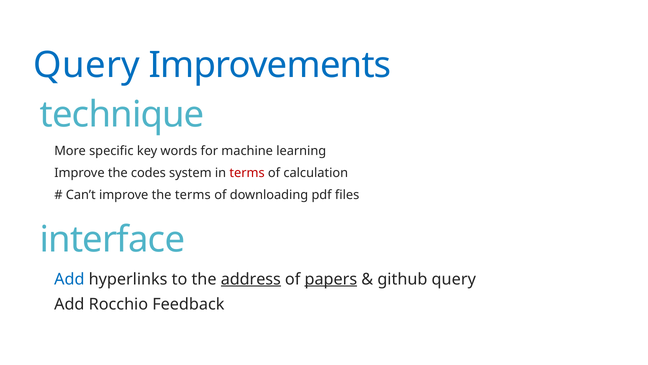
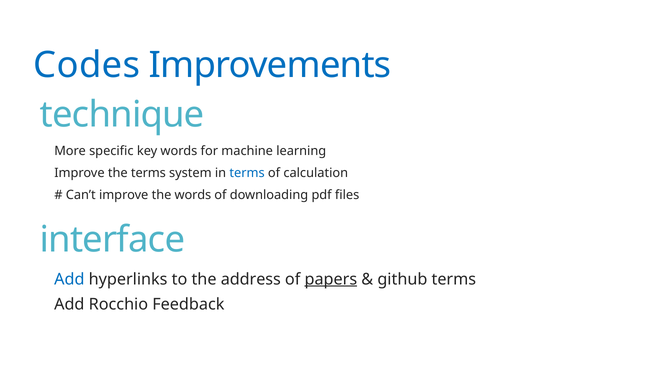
Query at (87, 65): Query -> Codes
the codes: codes -> terms
terms at (247, 173) colour: red -> blue
the terms: terms -> words
address underline: present -> none
github query: query -> terms
